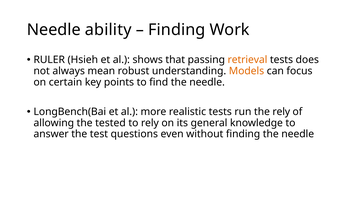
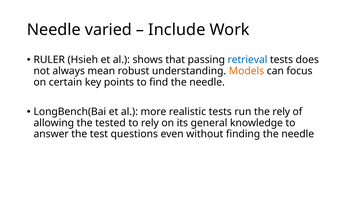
ability: ability -> varied
Finding at (177, 30): Finding -> Include
retrieval colour: orange -> blue
